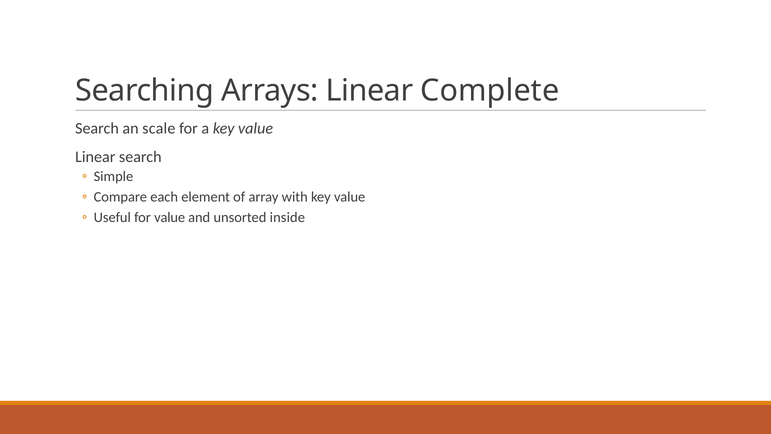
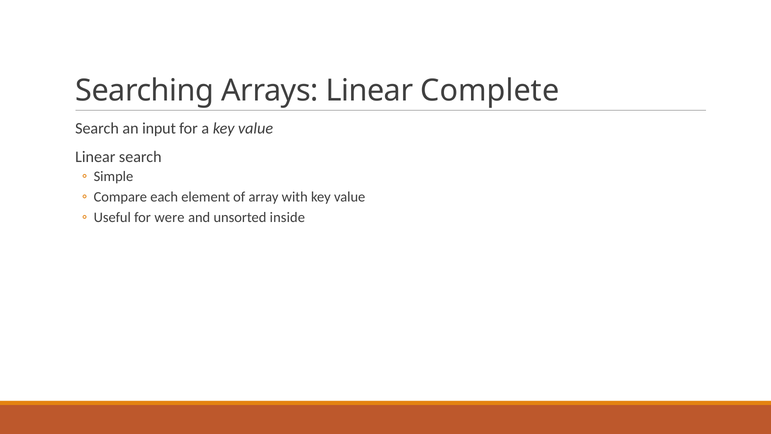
scale: scale -> input
for value: value -> were
